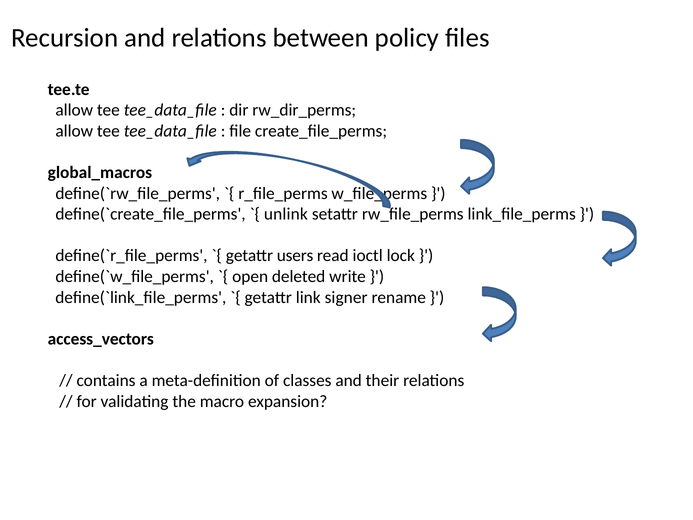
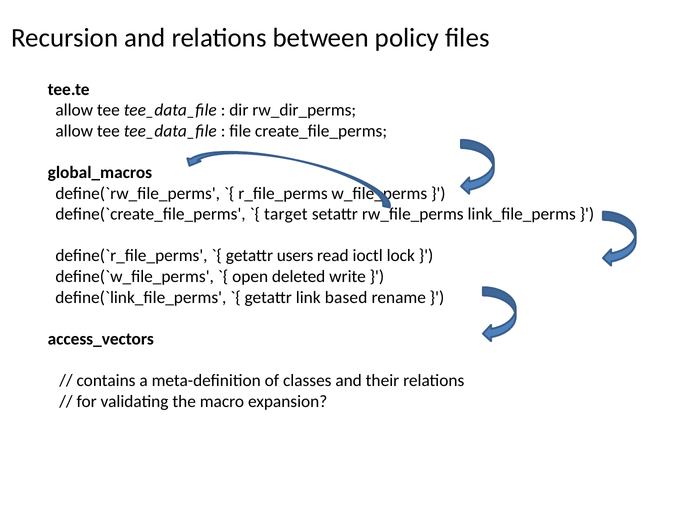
unlink: unlink -> target
signer: signer -> based
